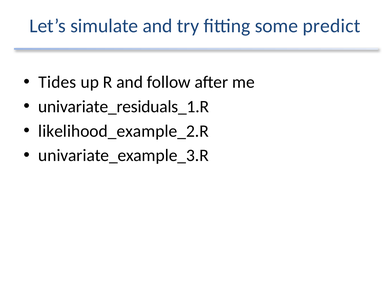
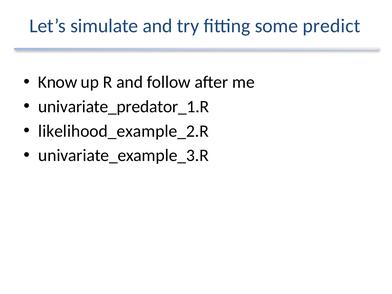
Tides: Tides -> Know
univariate_residuals_1.R: univariate_residuals_1.R -> univariate_predator_1.R
